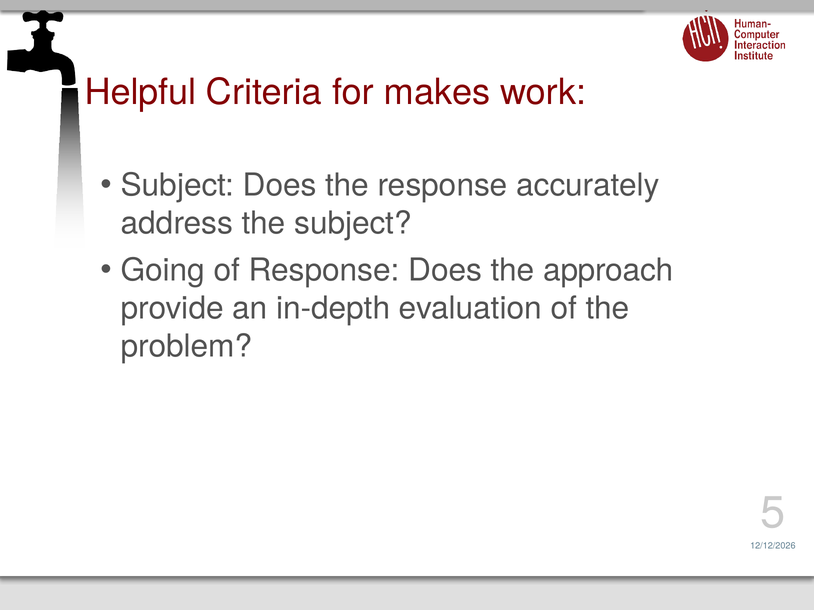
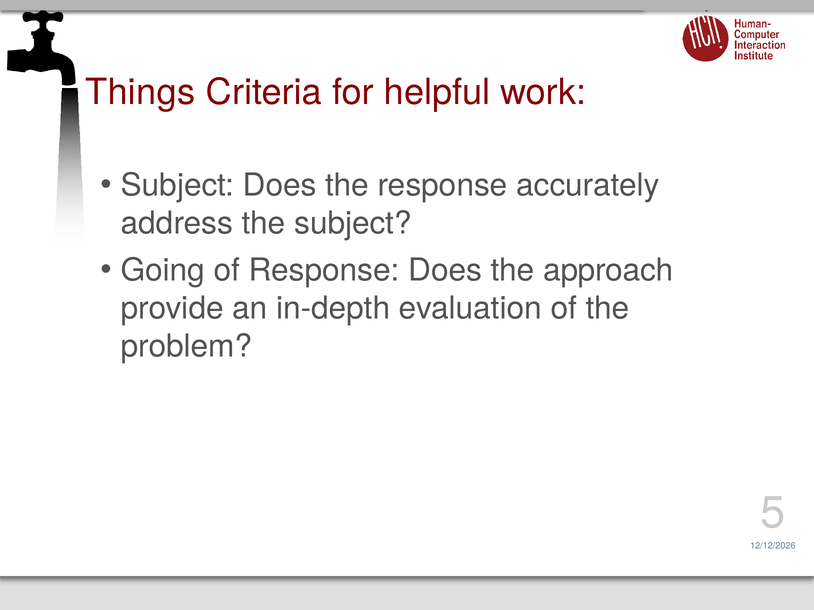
Helpful: Helpful -> Things
makes: makes -> helpful
